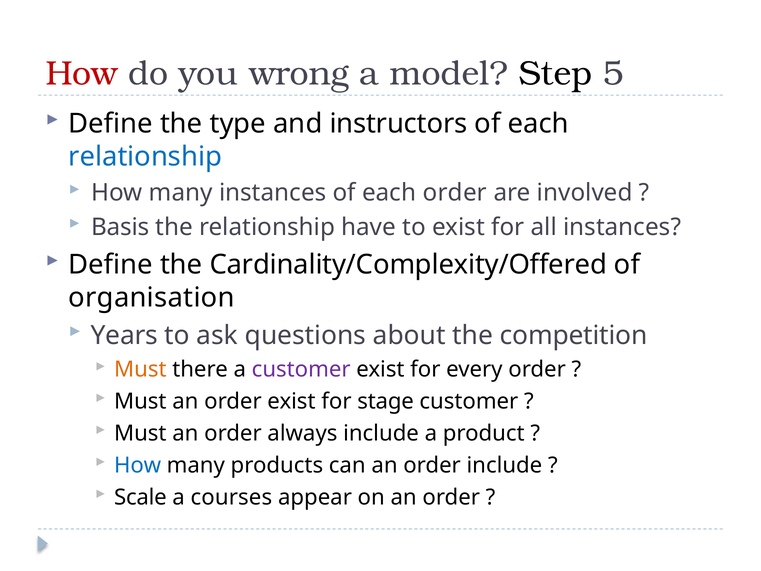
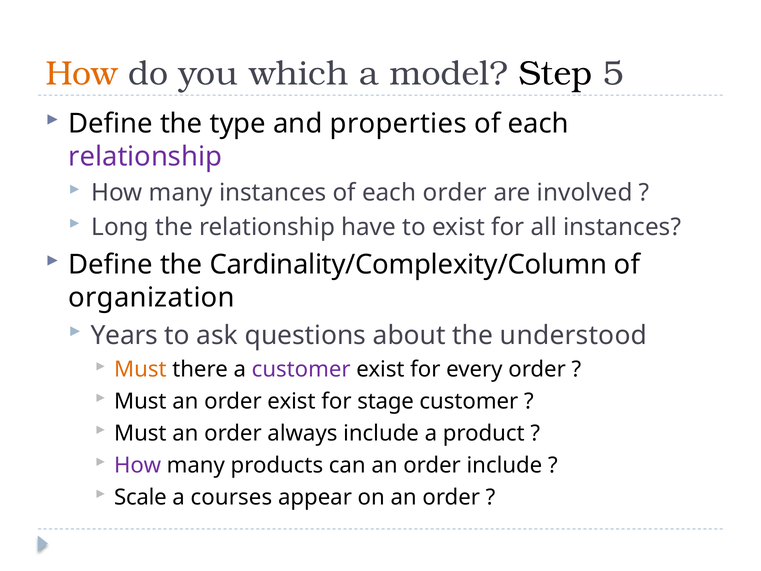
How at (82, 73) colour: red -> orange
wrong: wrong -> which
instructors: instructors -> properties
relationship at (145, 157) colour: blue -> purple
Basis: Basis -> Long
Cardinality/Complexity/Offered: Cardinality/Complexity/Offered -> Cardinality/Complexity/Column
organisation: organisation -> organization
competition: competition -> understood
How at (138, 465) colour: blue -> purple
